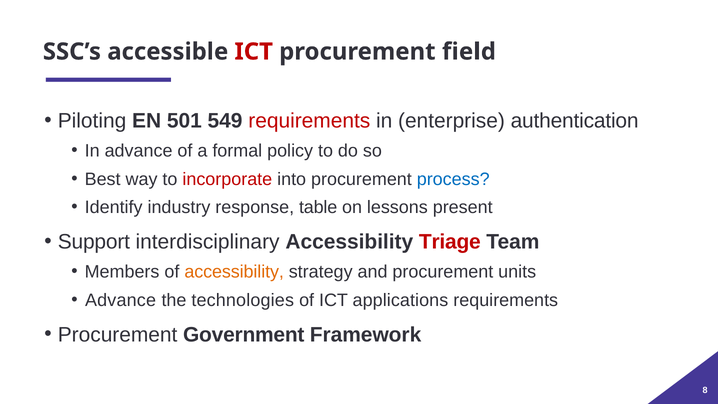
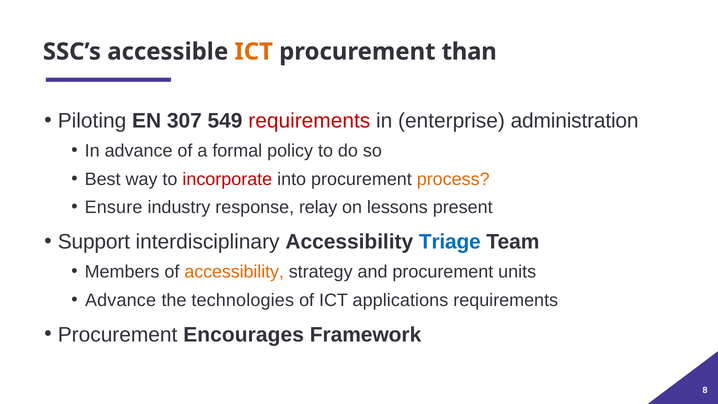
ICT at (254, 52) colour: red -> orange
field: field -> than
501: 501 -> 307
authentication: authentication -> administration
process colour: blue -> orange
Identify: Identify -> Ensure
table: table -> relay
Triage colour: red -> blue
Government: Government -> Encourages
